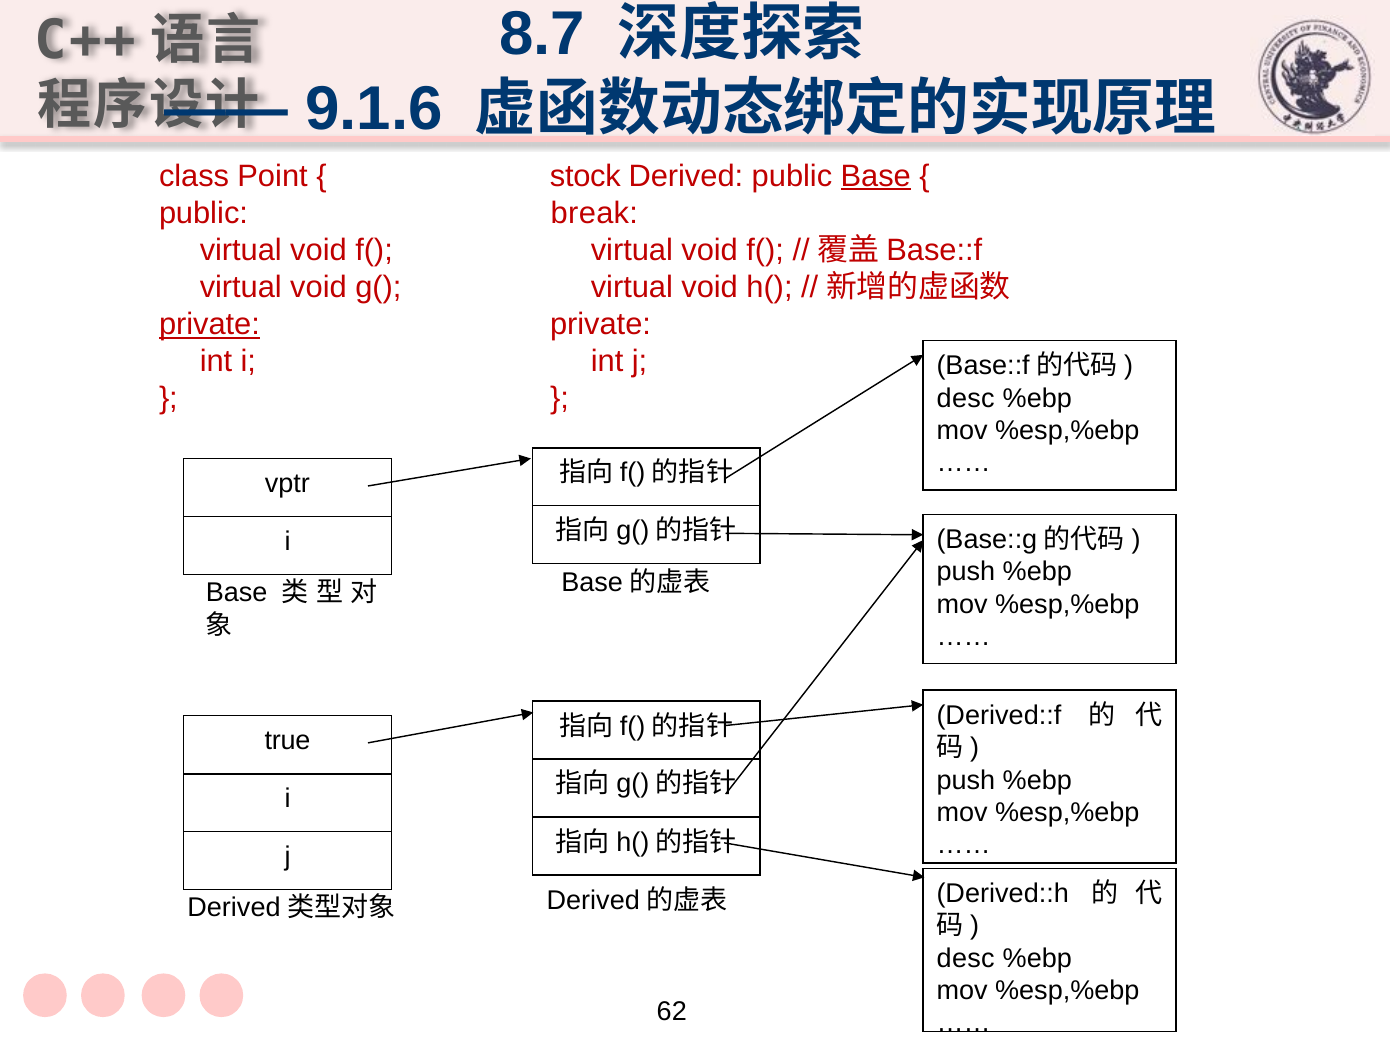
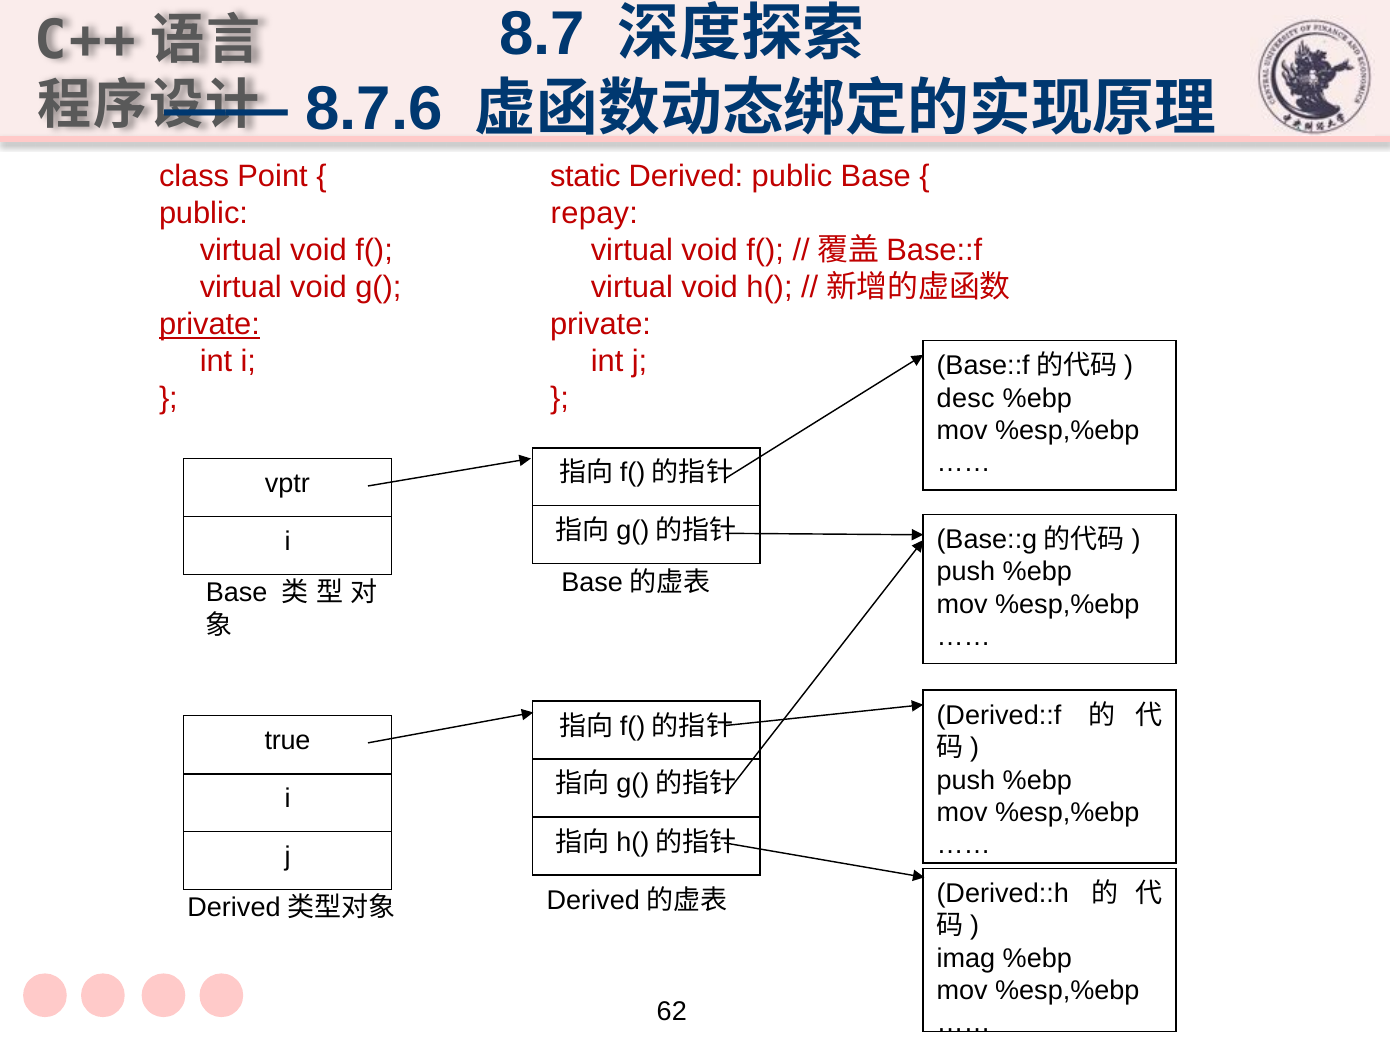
9.1.6: 9.1.6 -> 8.7.6
stock: stock -> static
Base at (876, 176) underline: present -> none
break: break -> repay
desc at (966, 958): desc -> imag
